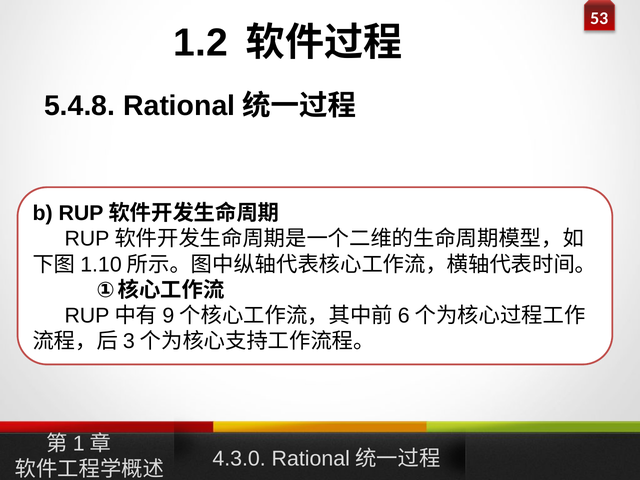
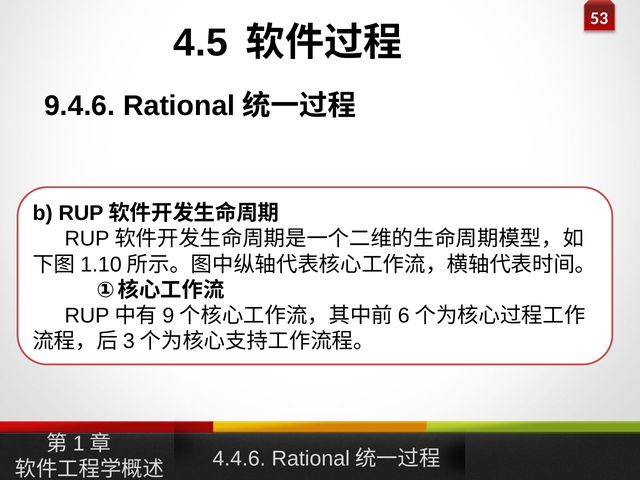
1.2: 1.2 -> 4.5
5.4.8: 5.4.8 -> 9.4.6
4.3.0: 4.3.0 -> 4.4.6
